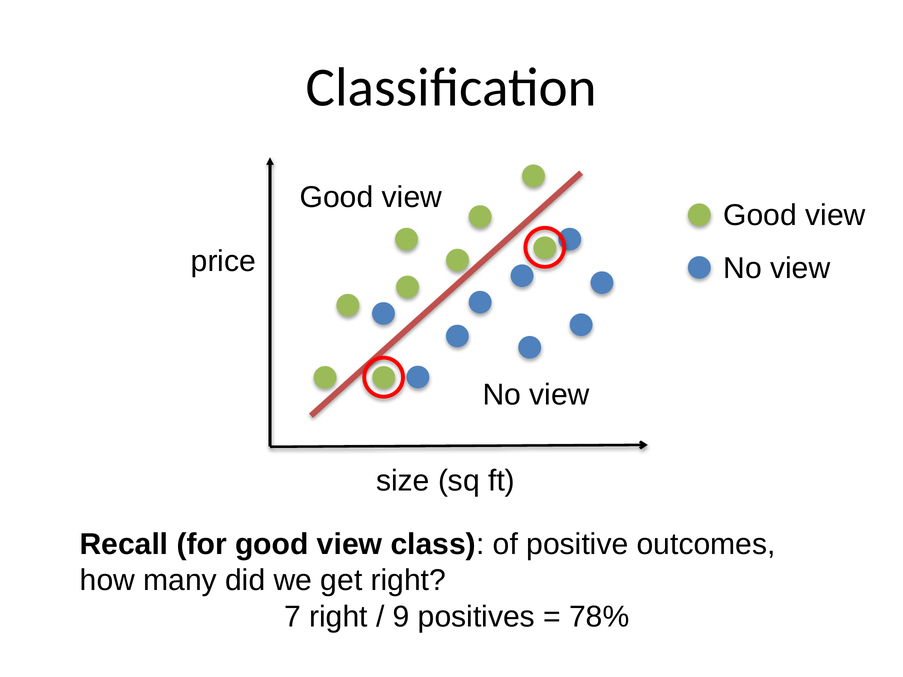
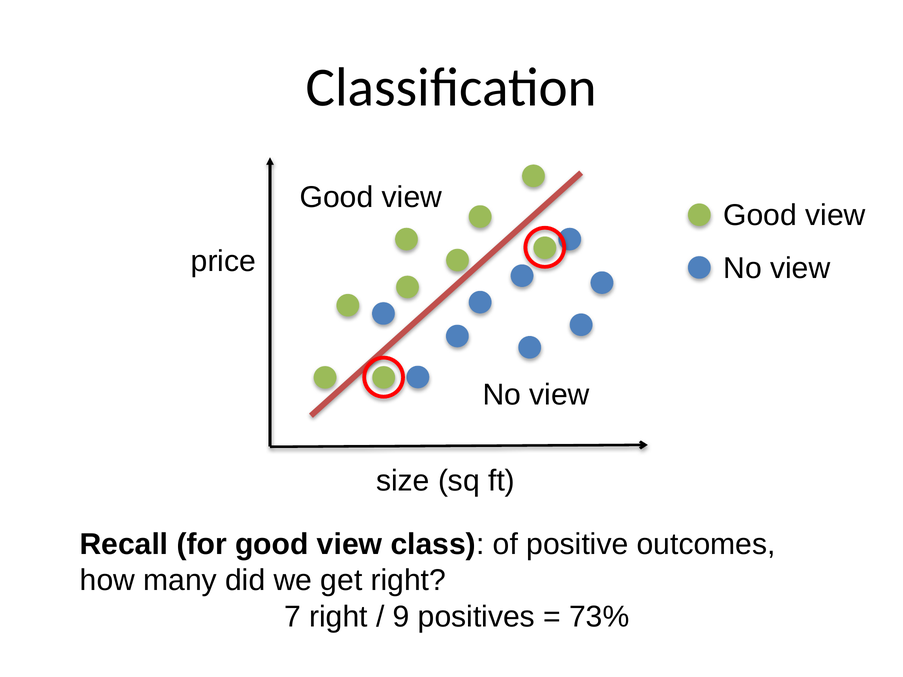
78%: 78% -> 73%
